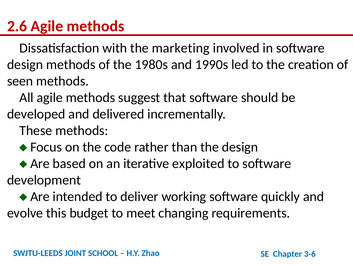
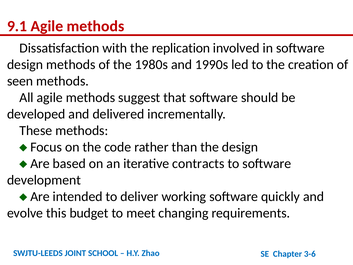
2.6: 2.6 -> 9.1
marketing: marketing -> replication
exploited: exploited -> contracts
